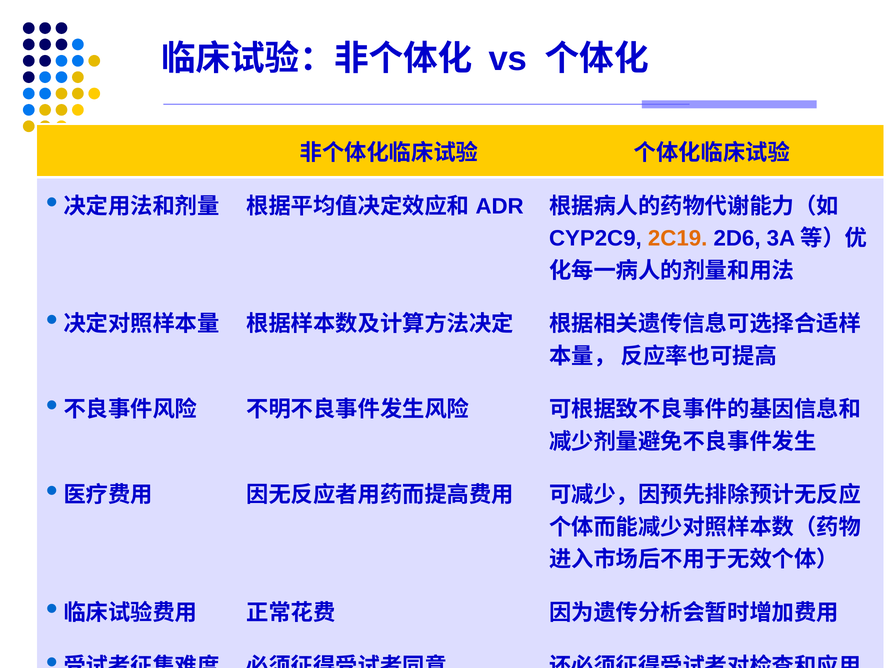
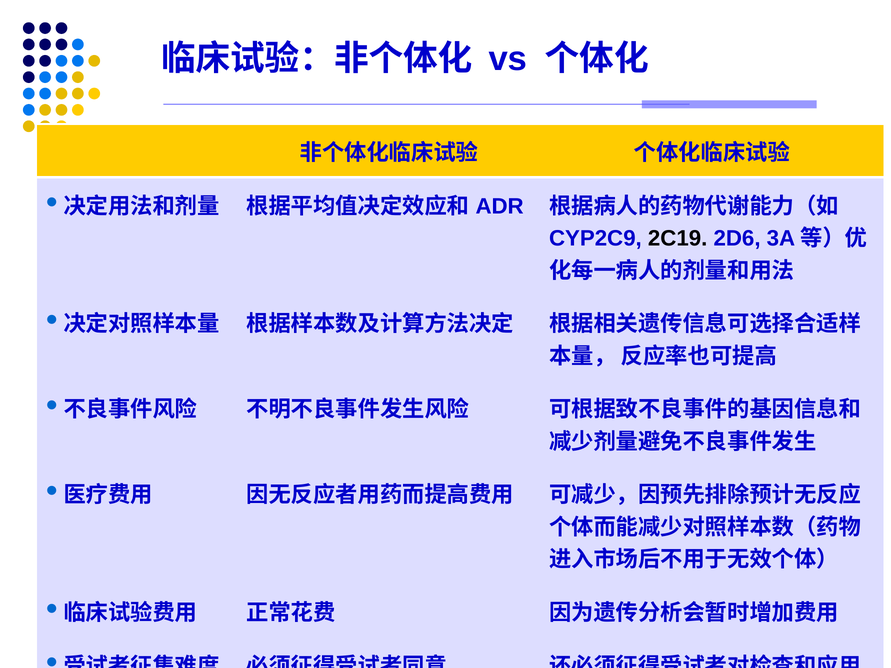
2C19 colour: orange -> black
